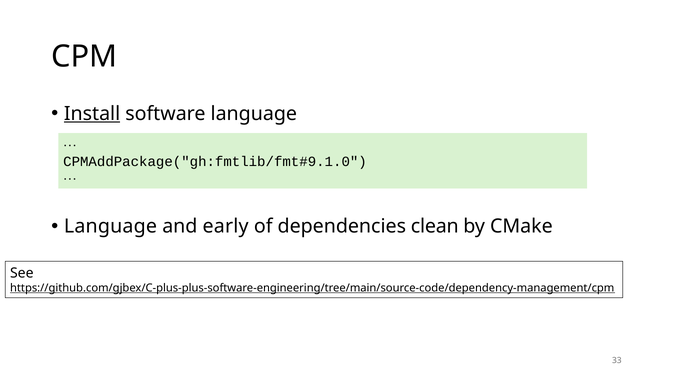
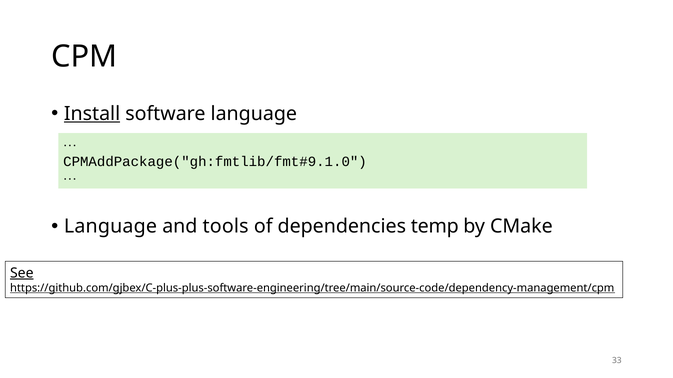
early: early -> tools
clean: clean -> temp
See underline: none -> present
